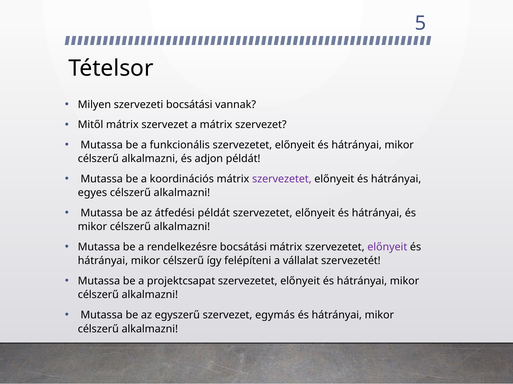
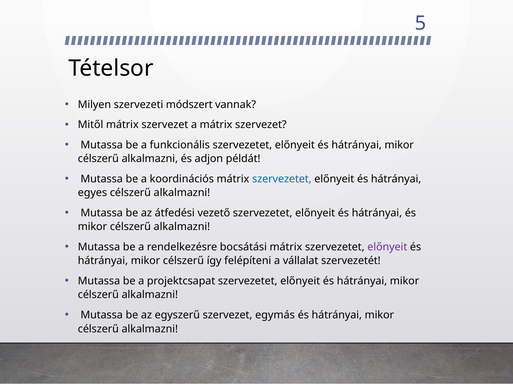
szervezeti bocsátási: bocsátási -> módszert
szervezetet at (282, 179) colour: purple -> blue
átfedési példát: példát -> vezető
